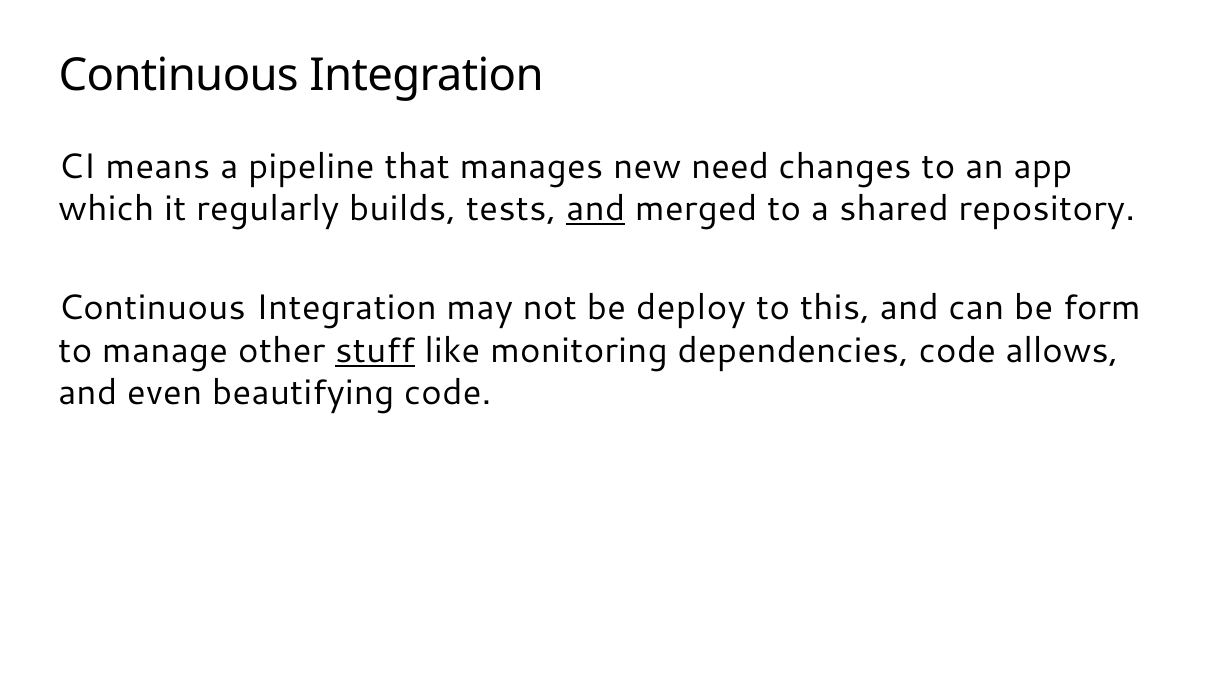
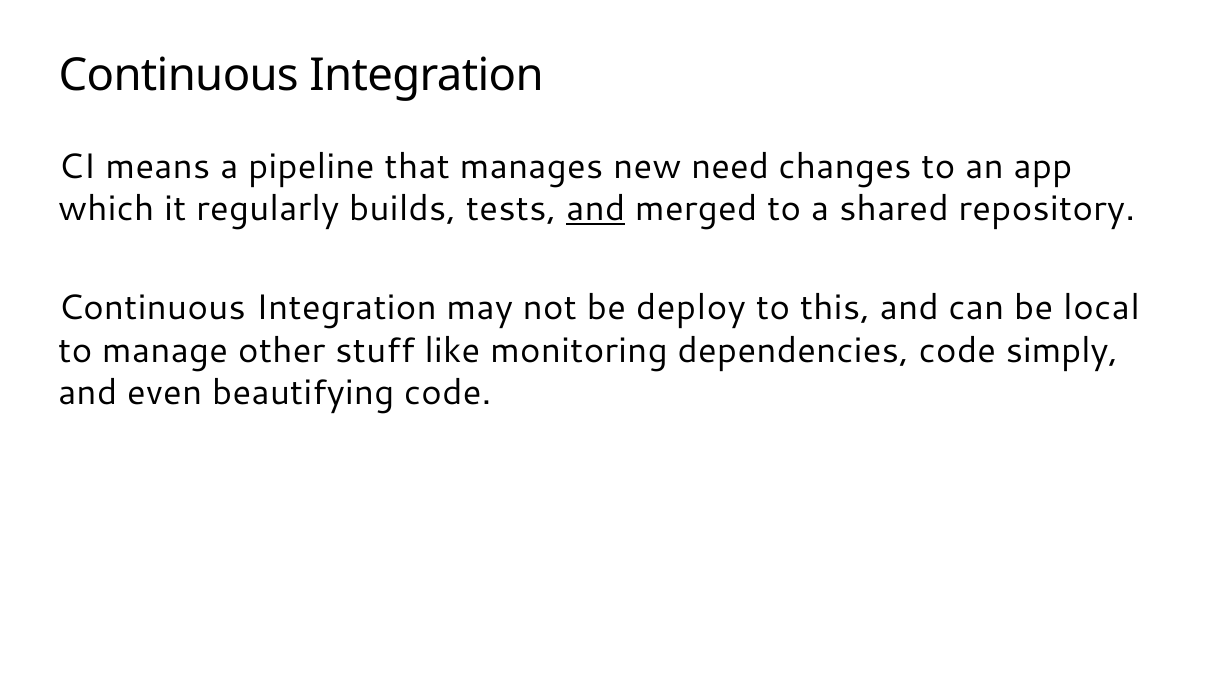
form: form -> local
stuff underline: present -> none
allows: allows -> simply
